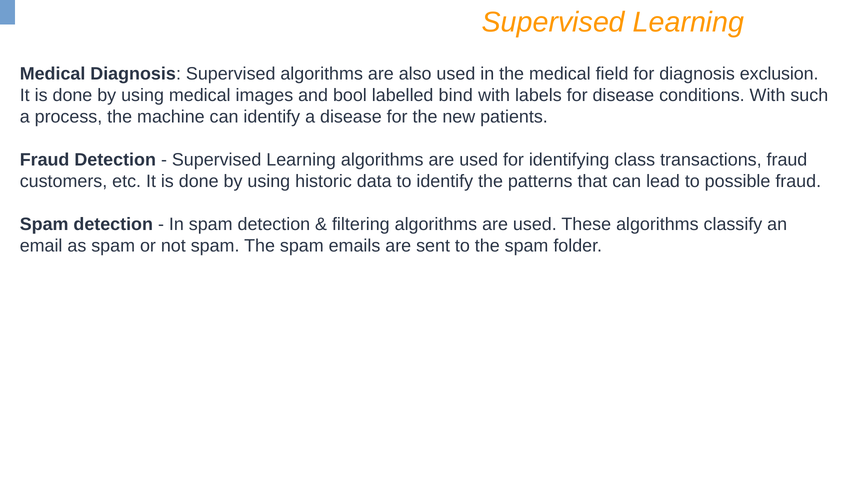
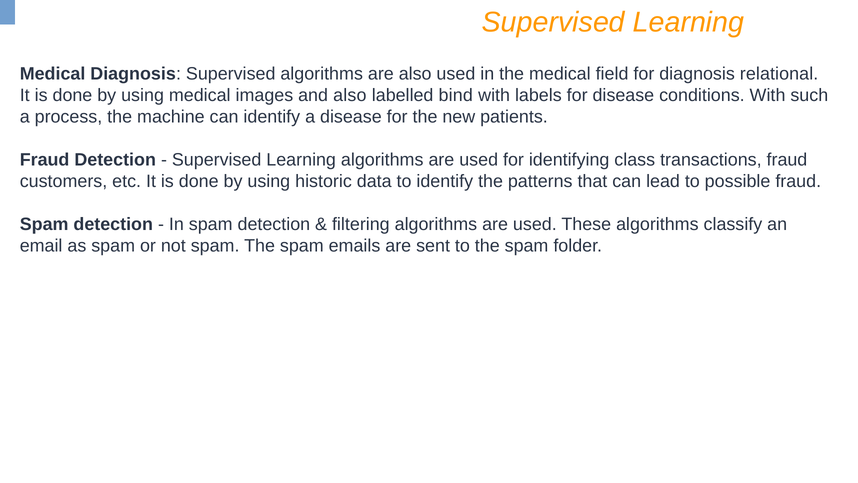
exclusion: exclusion -> relational
and bool: bool -> also
